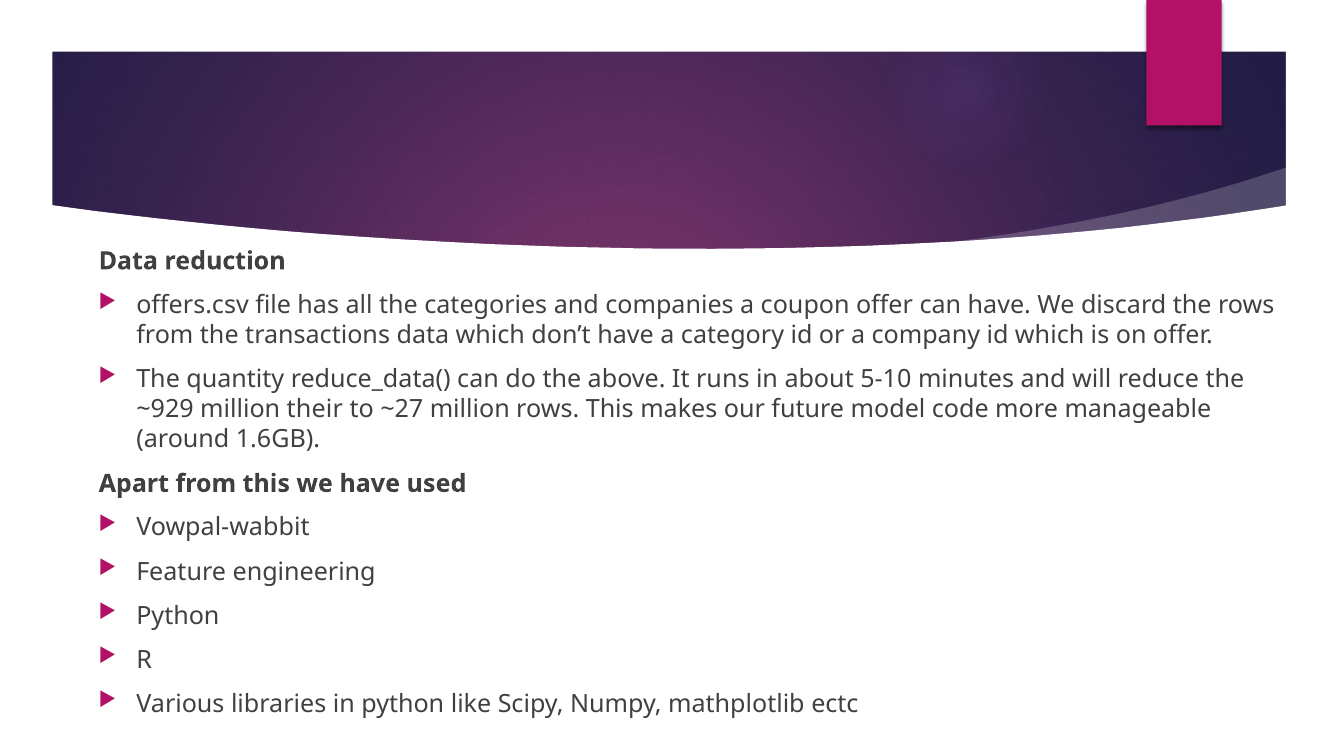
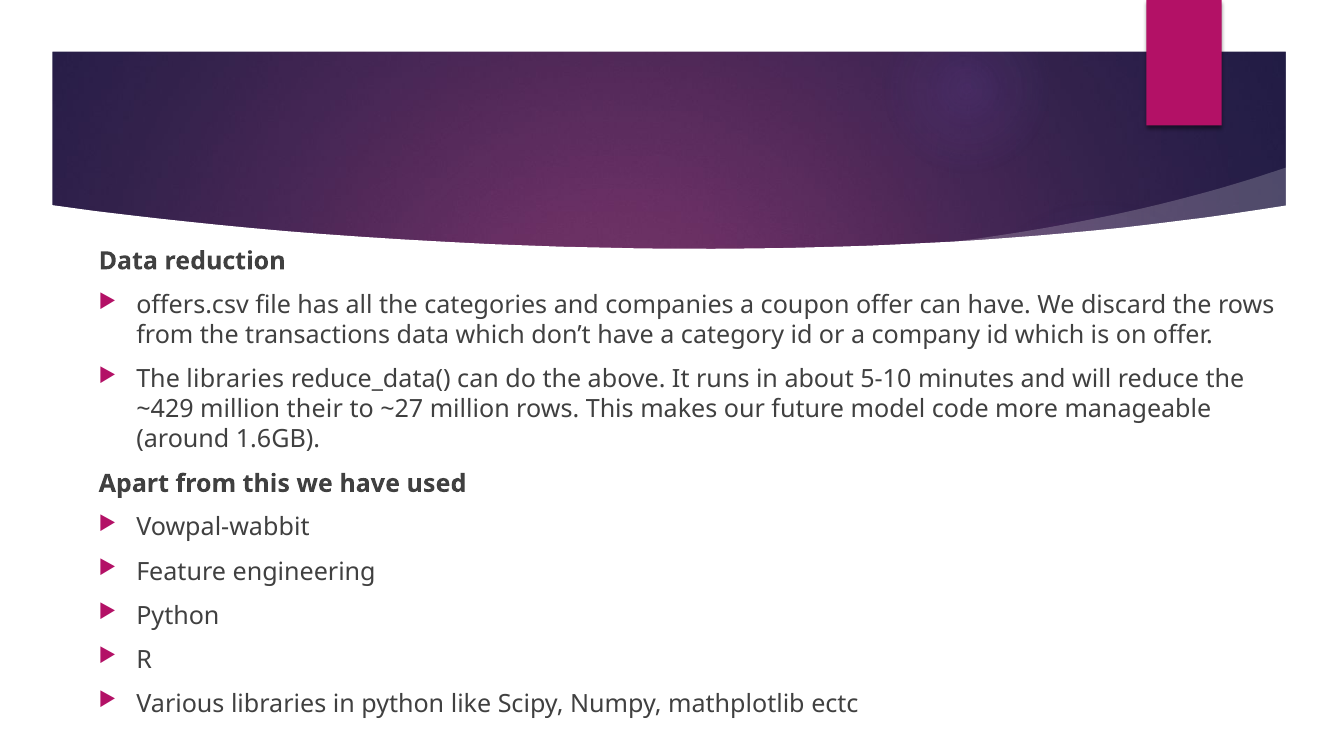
The quantity: quantity -> libraries
~929: ~929 -> ~429
